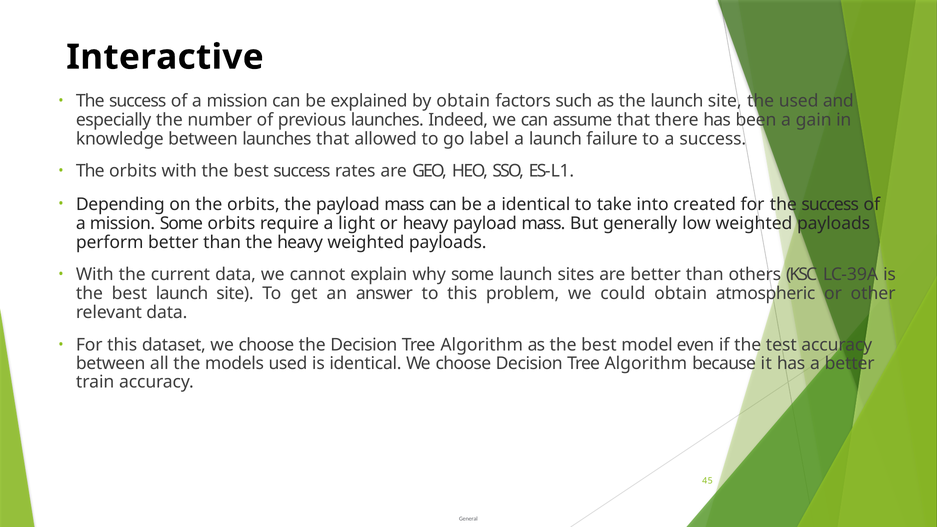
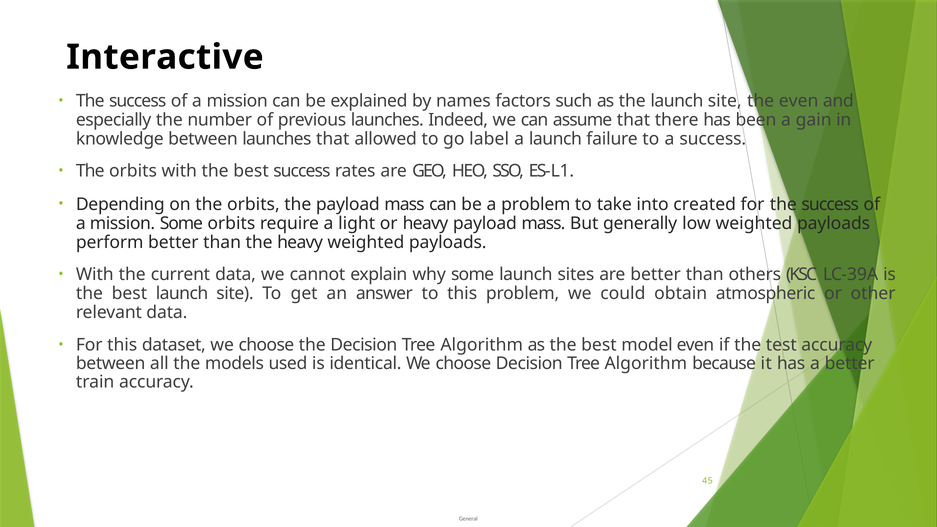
by obtain: obtain -> names
the used: used -> even
a identical: identical -> problem
